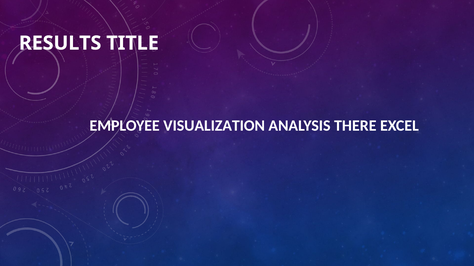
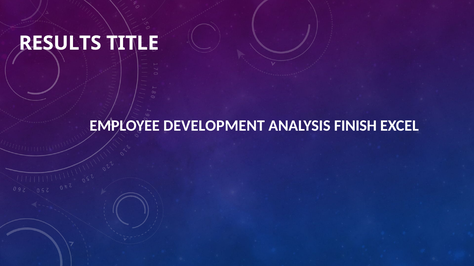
VISUALIZATION: VISUALIZATION -> DEVELOPMENT
THERE: THERE -> FINISH
